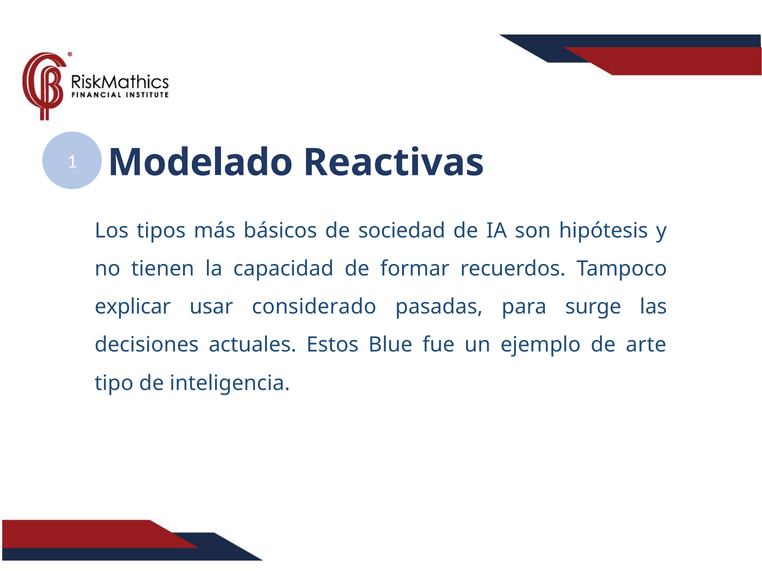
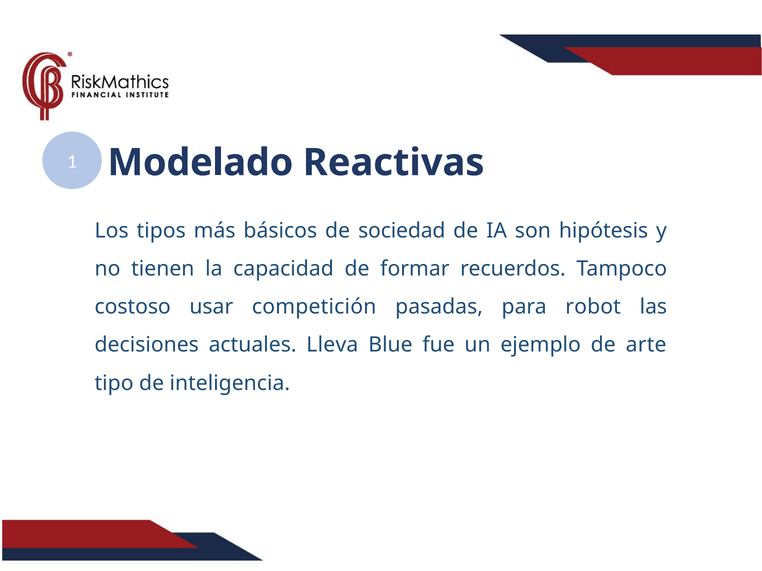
explicar: explicar -> costoso
considerado: considerado -> competición
surge: surge -> robot
Estos: Estos -> Lleva
